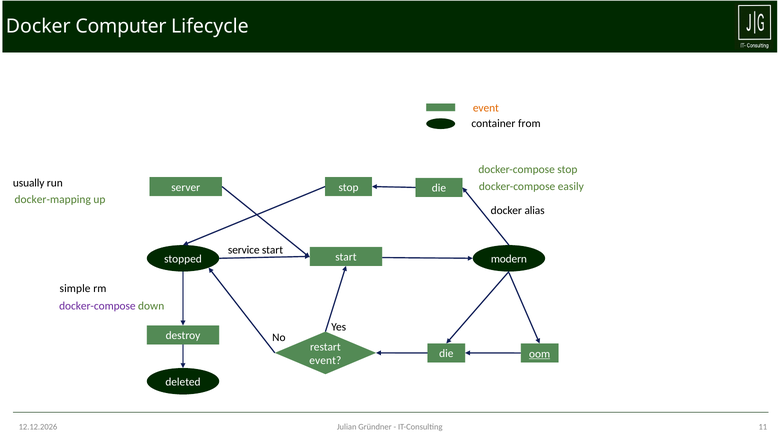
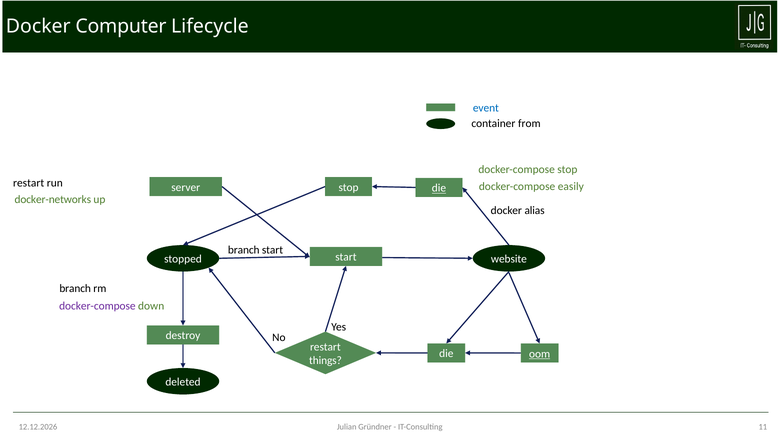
event at (486, 108) colour: orange -> blue
usually at (29, 183): usually -> restart
die at (439, 188) underline: none -> present
docker-mapping: docker-mapping -> docker-networks
service at (244, 250): service -> branch
modern: modern -> website
simple at (75, 288): simple -> branch
event at (325, 360): event -> things
